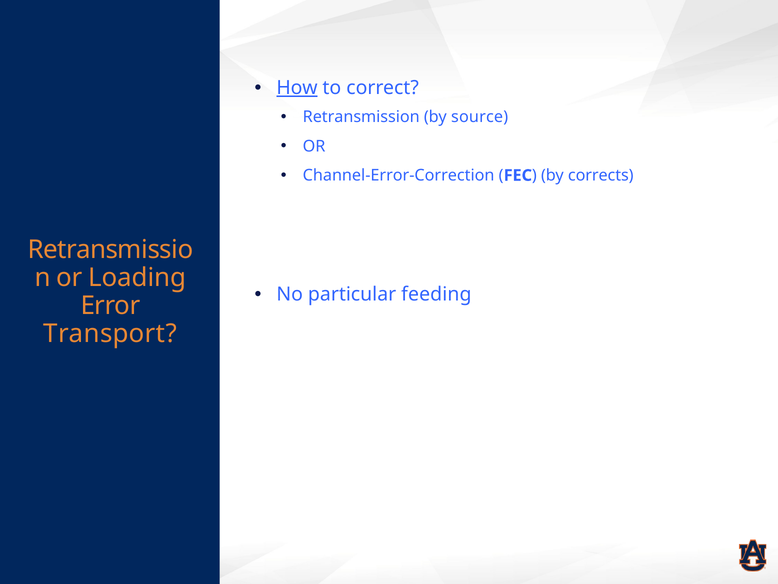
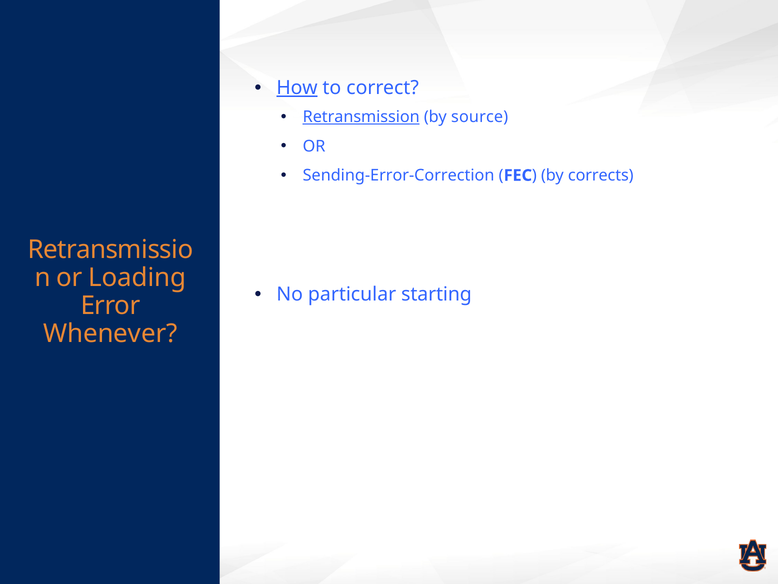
Retransmission underline: none -> present
Channel-Error-Correction: Channel-Error-Correction -> Sending-Error-Correction
feeding: feeding -> starting
Transport: Transport -> Whenever
